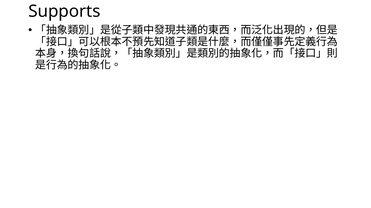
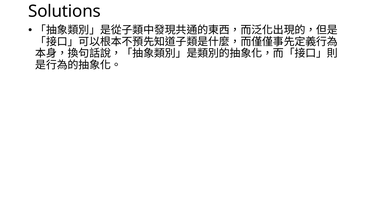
Supports: Supports -> Solutions
